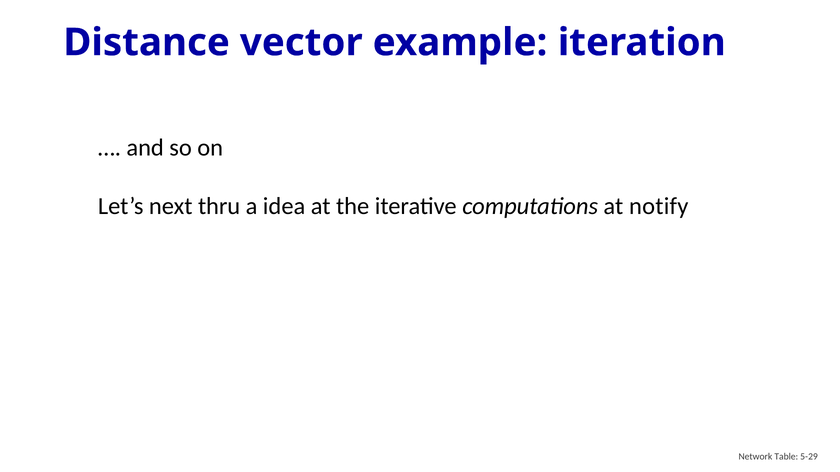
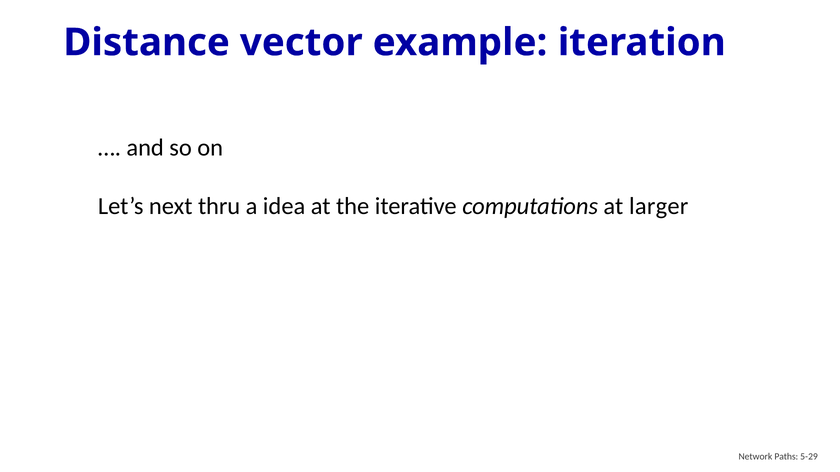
notify: notify -> larger
Table: Table -> Paths
